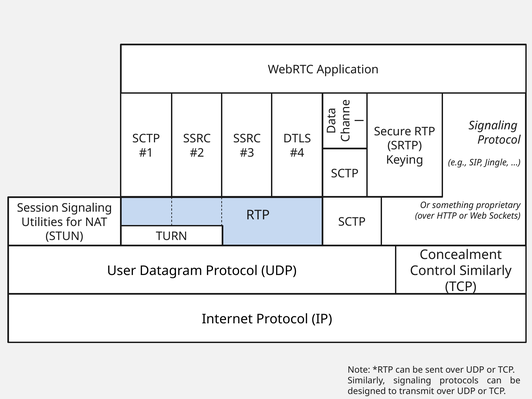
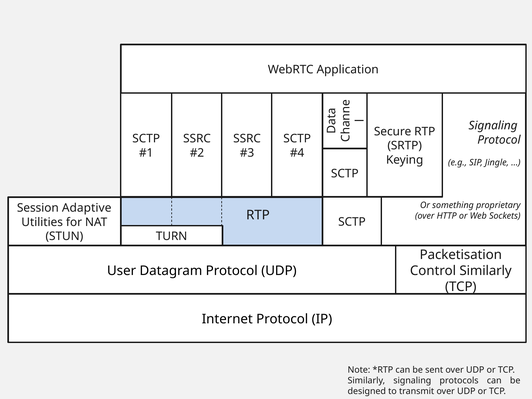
DTLS at (297, 139): DTLS -> SCTP
Session Signaling: Signaling -> Adaptive
Concealment: Concealment -> Packetisation
